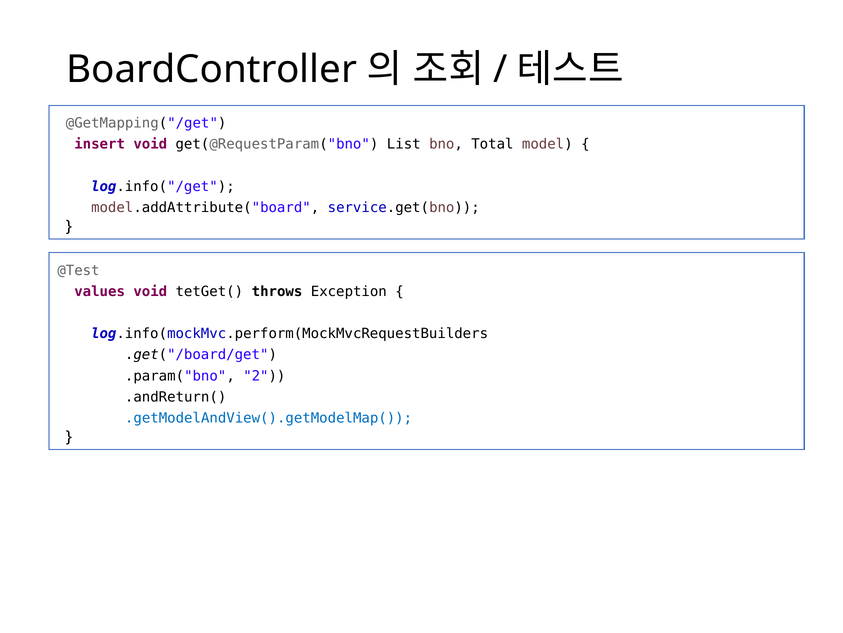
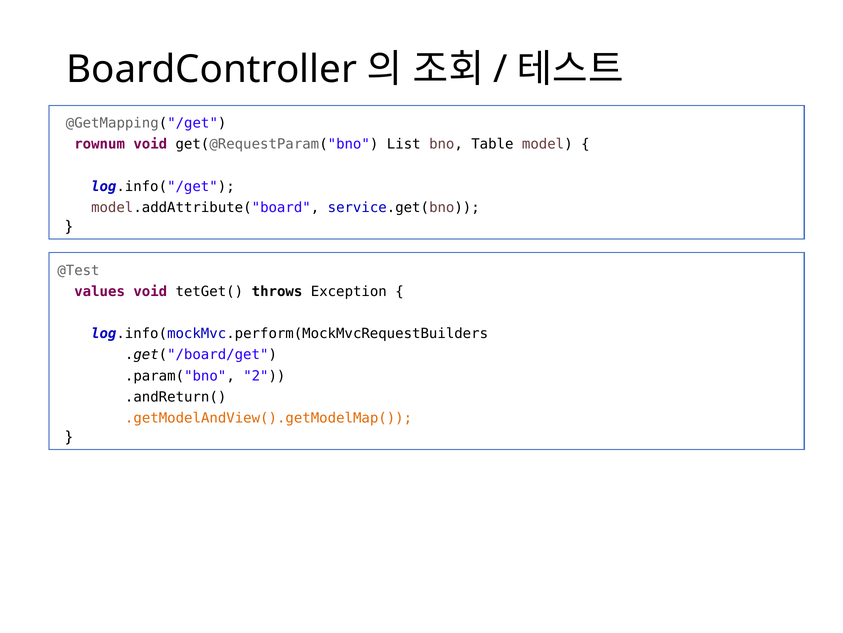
insert: insert -> rownum
Total: Total -> Table
.getModelAndView().getModelMap( colour: blue -> orange
